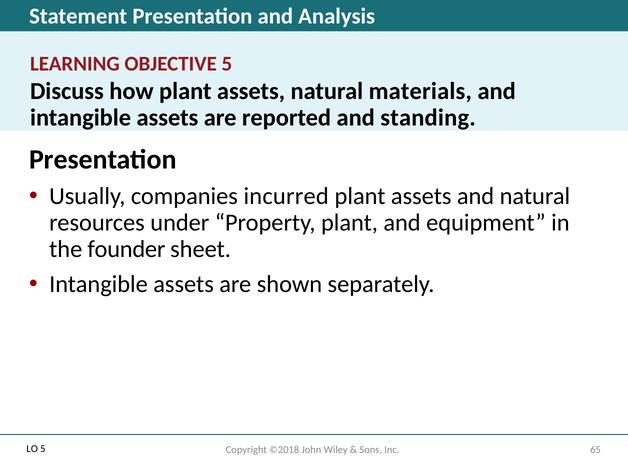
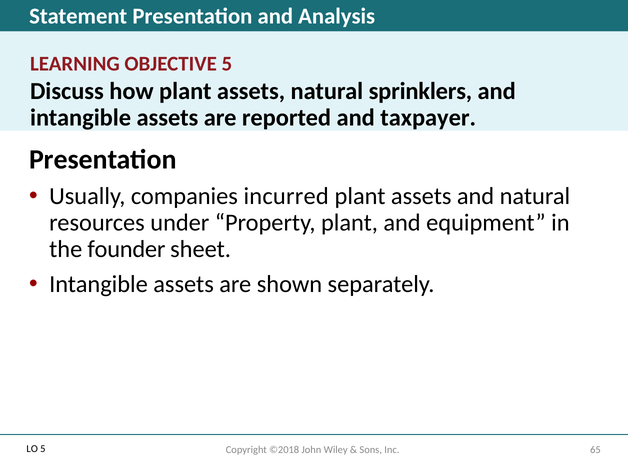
materials: materials -> sprinklers
standing: standing -> taxpayer
